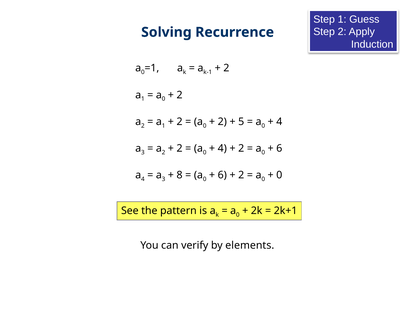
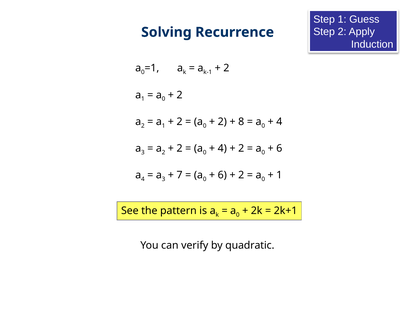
5: 5 -> 8
8: 8 -> 7
0 at (279, 175): 0 -> 1
elements: elements -> quadratic
